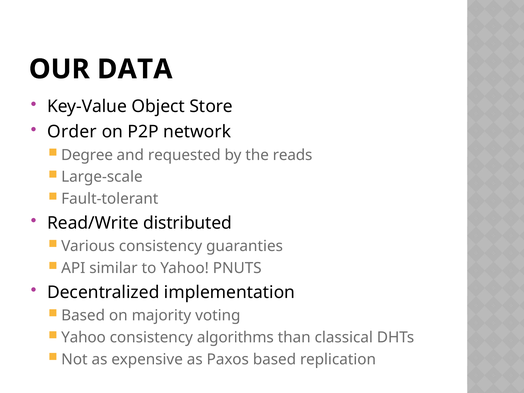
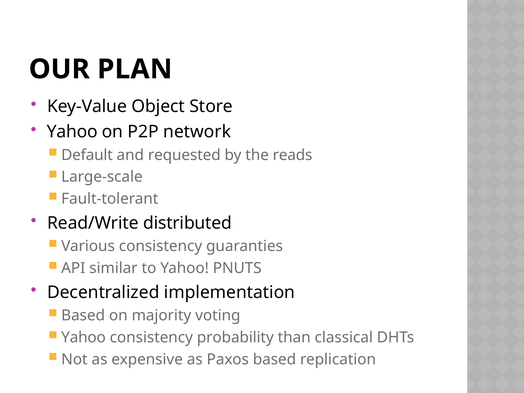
DATA: DATA -> PLAN
Order at (72, 132): Order -> Yahoo
Degree: Degree -> Default
algorithms: algorithms -> probability
